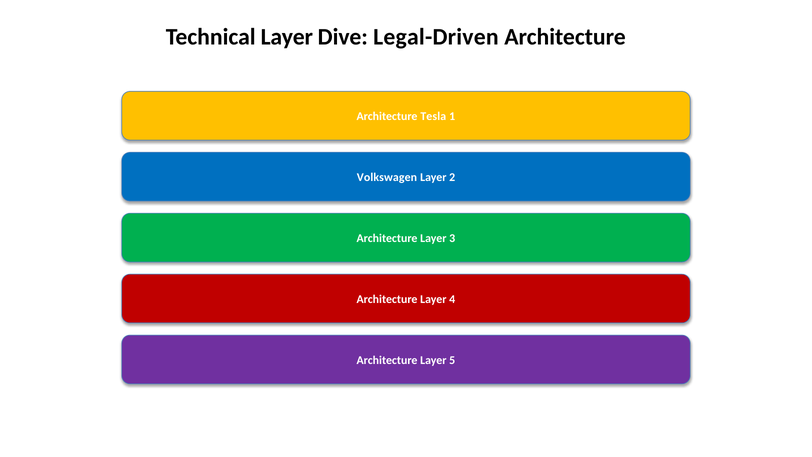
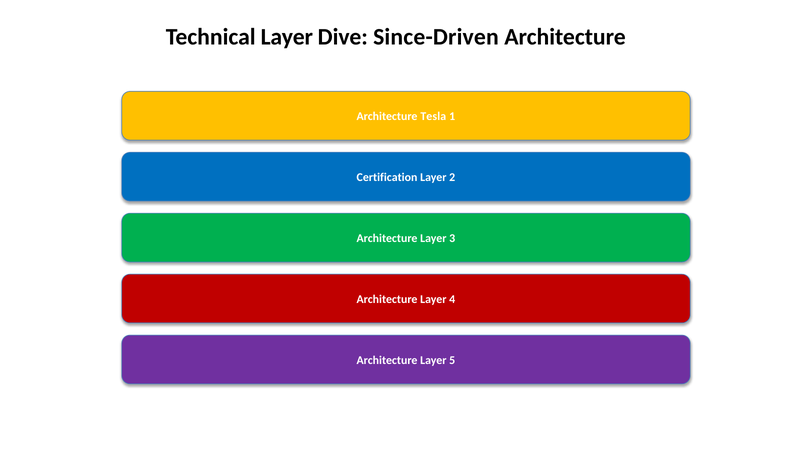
Legal-Driven: Legal-Driven -> Since-Driven
Volkswagen: Volkswagen -> Certification
